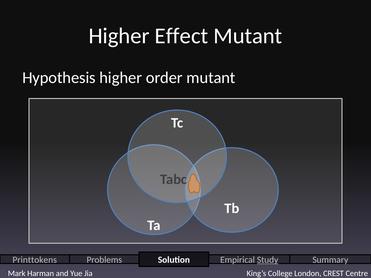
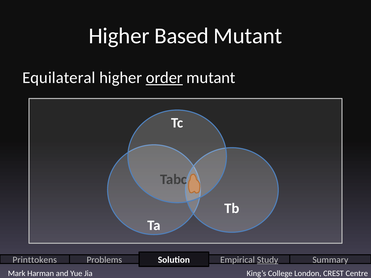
Effect: Effect -> Based
Hypothesis: Hypothesis -> Equilateral
order underline: none -> present
